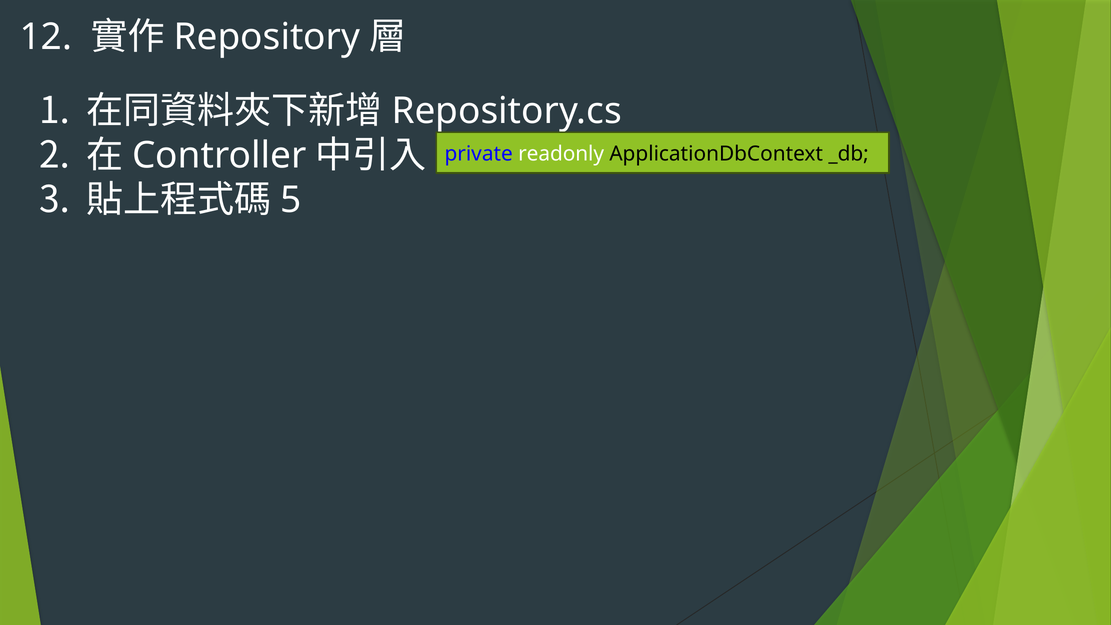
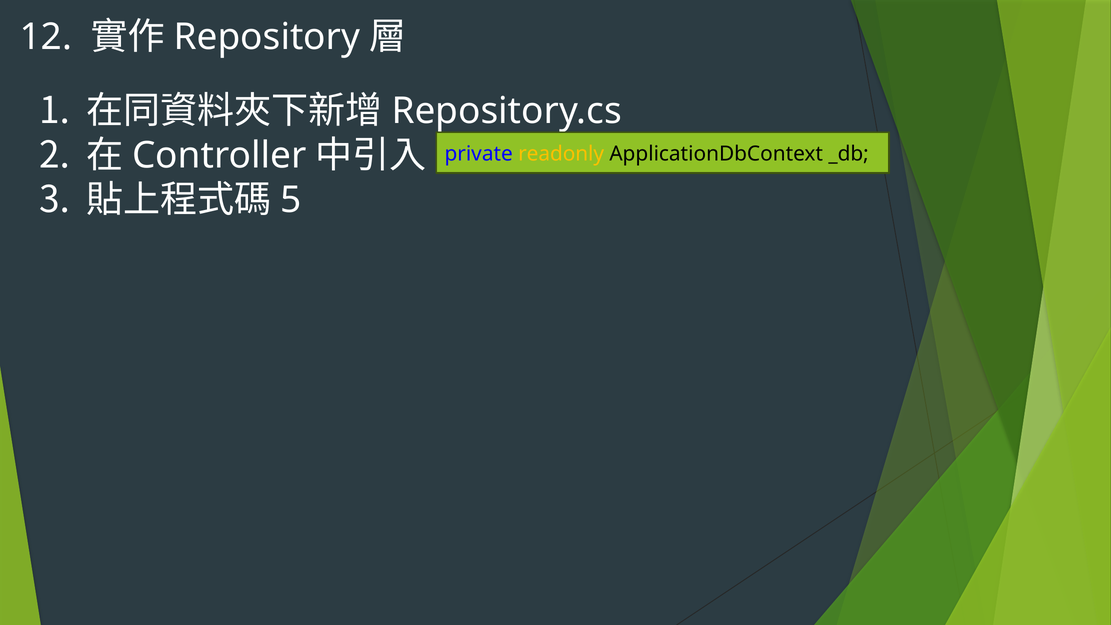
readonly colour: white -> yellow
